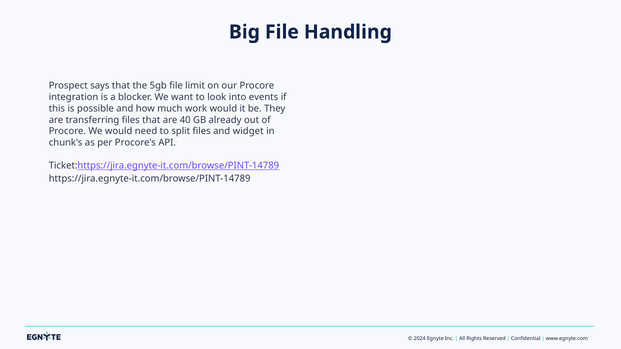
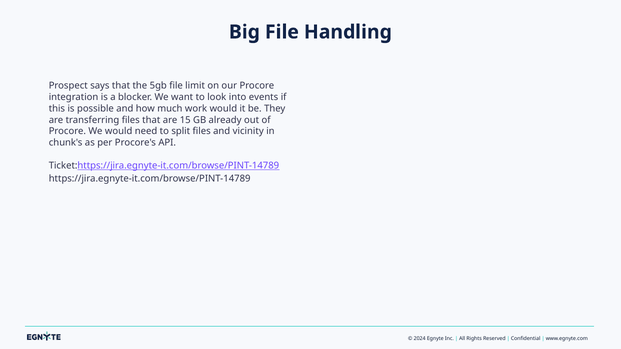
40: 40 -> 15
widget: widget -> vicinity
